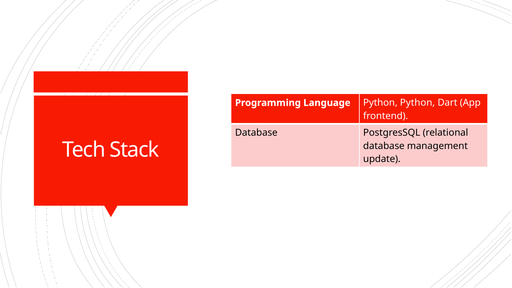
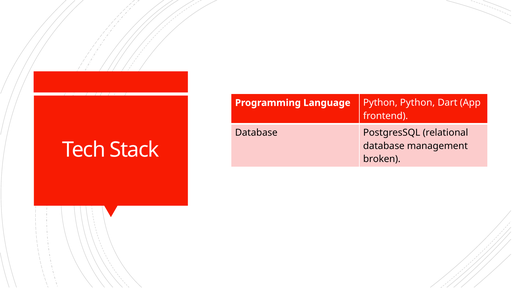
update: update -> broken
